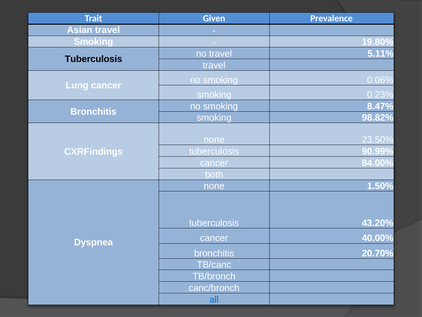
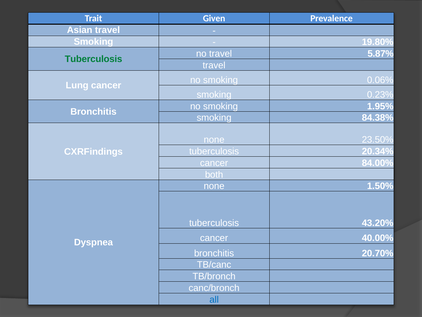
5.11%: 5.11% -> 5.87%
Tuberculosis at (93, 59) colour: black -> green
8.47%: 8.47% -> 1.95%
98.82%: 98.82% -> 84.38%
90.99%: 90.99% -> 20.34%
